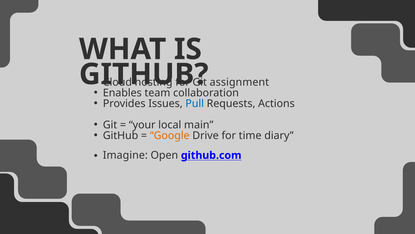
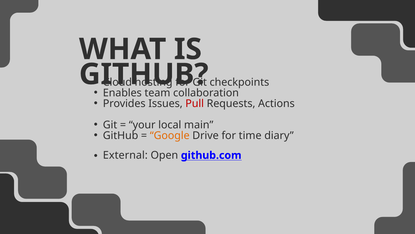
assignment: assignment -> checkpoints
Pull colour: blue -> red
Imagine: Imagine -> External
